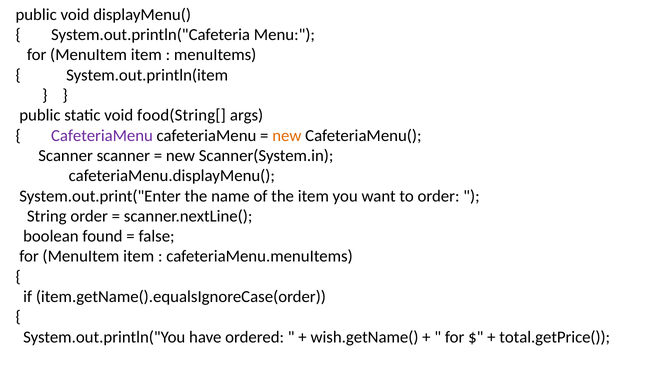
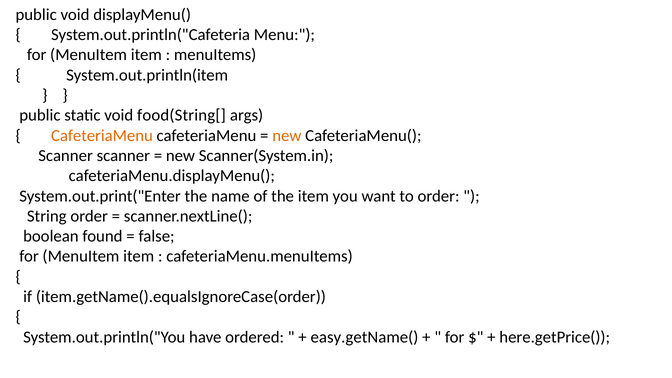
CafeteriaMenu at (102, 135) colour: purple -> orange
wish.getName(: wish.getName( -> easy.getName(
total.getPrice(: total.getPrice( -> here.getPrice(
